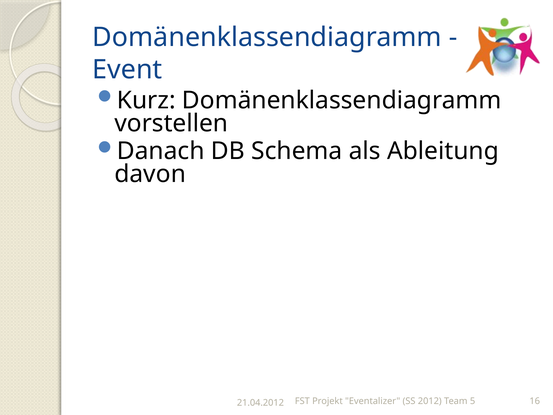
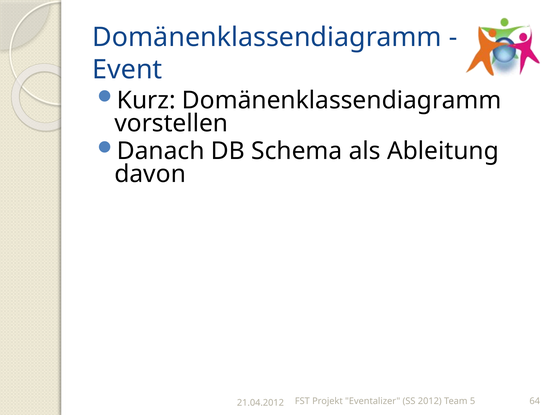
16: 16 -> 64
